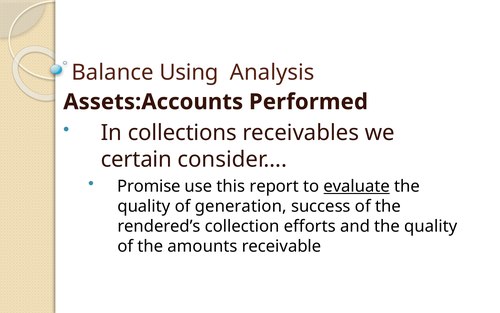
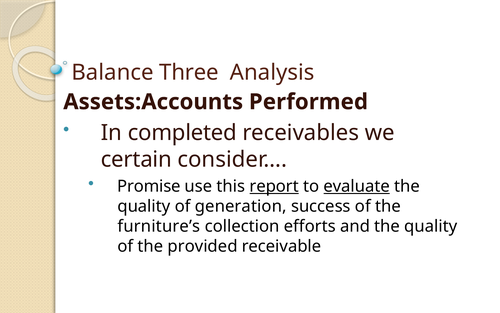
Using: Using -> Three
collections: collections -> completed
report underline: none -> present
rendered’s: rendered’s -> furniture’s
amounts: amounts -> provided
